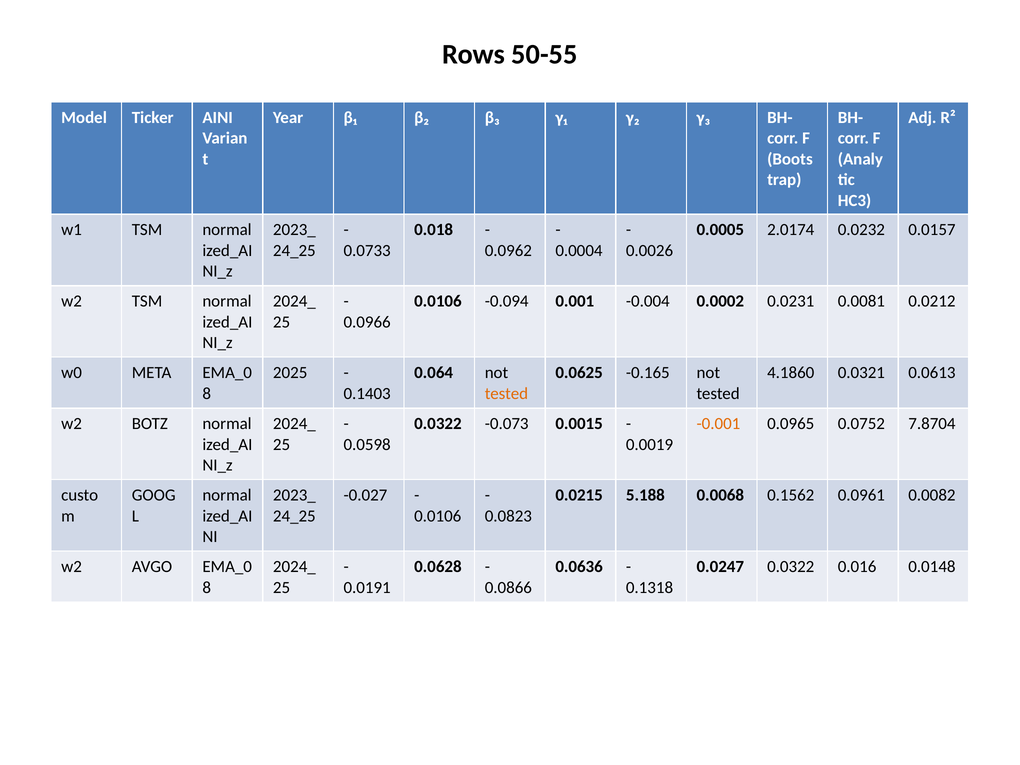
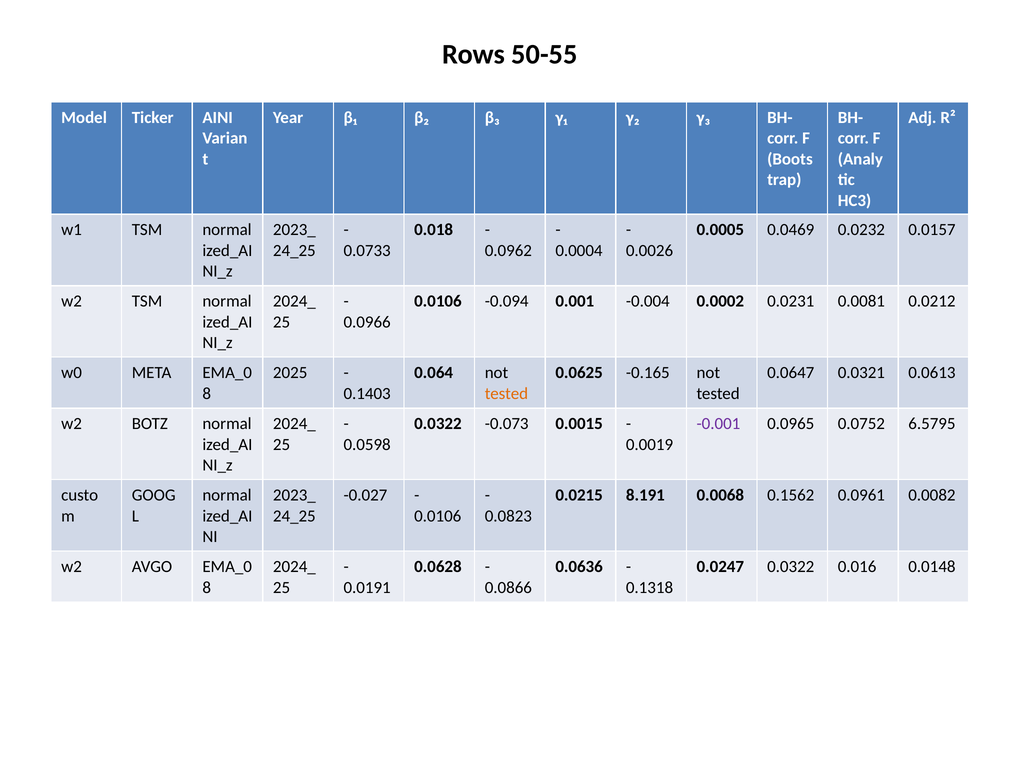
2.0174: 2.0174 -> 0.0469
4.1860: 4.1860 -> 0.0647
-0.001 colour: orange -> purple
7.8704: 7.8704 -> 6.5795
5.188: 5.188 -> 8.191
